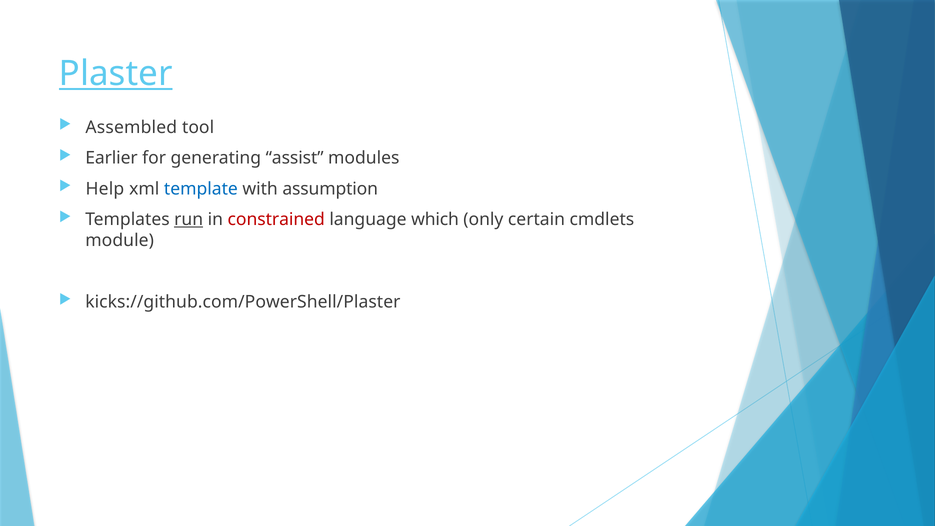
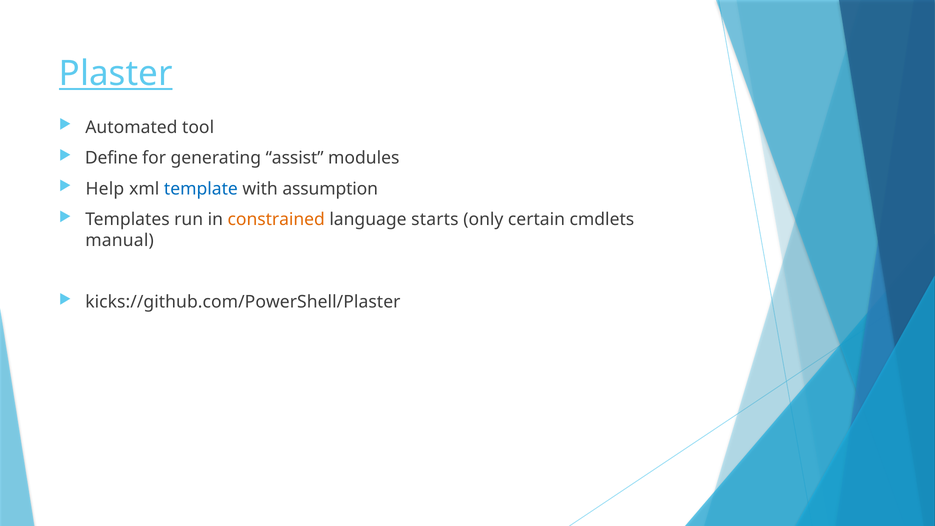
Assembled: Assembled -> Automated
Earlier: Earlier -> Define
run underline: present -> none
constrained colour: red -> orange
which: which -> starts
module: module -> manual
